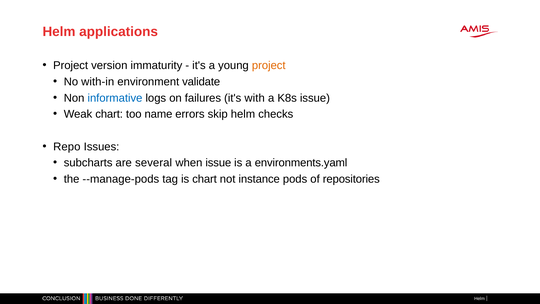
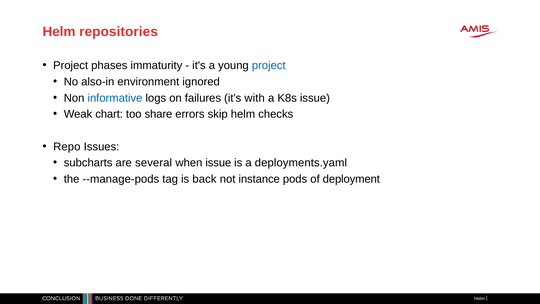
applications: applications -> repositories
version: version -> phases
project at (269, 66) colour: orange -> blue
with-in: with-in -> also-in
validate: validate -> ignored
name: name -> share
environments.yaml: environments.yaml -> deployments.yaml
is chart: chart -> back
repositories: repositories -> deployment
